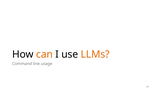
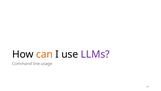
LLMs colour: orange -> purple
